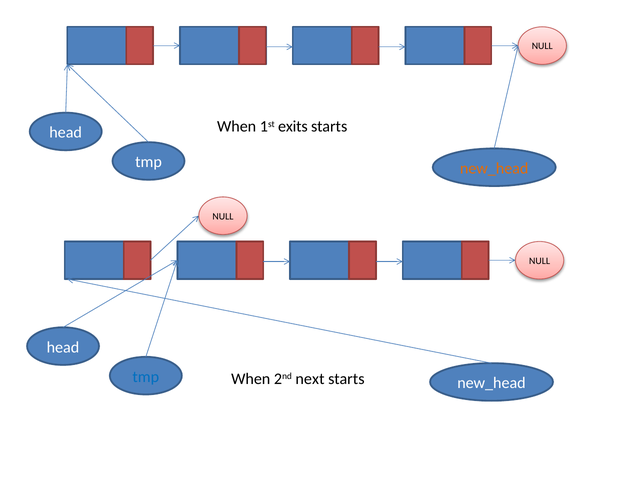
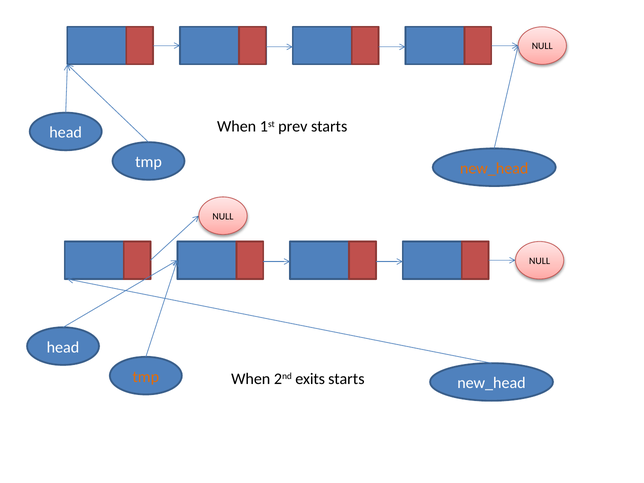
exits: exits -> prev
tmp at (146, 377) colour: blue -> orange
next: next -> exits
